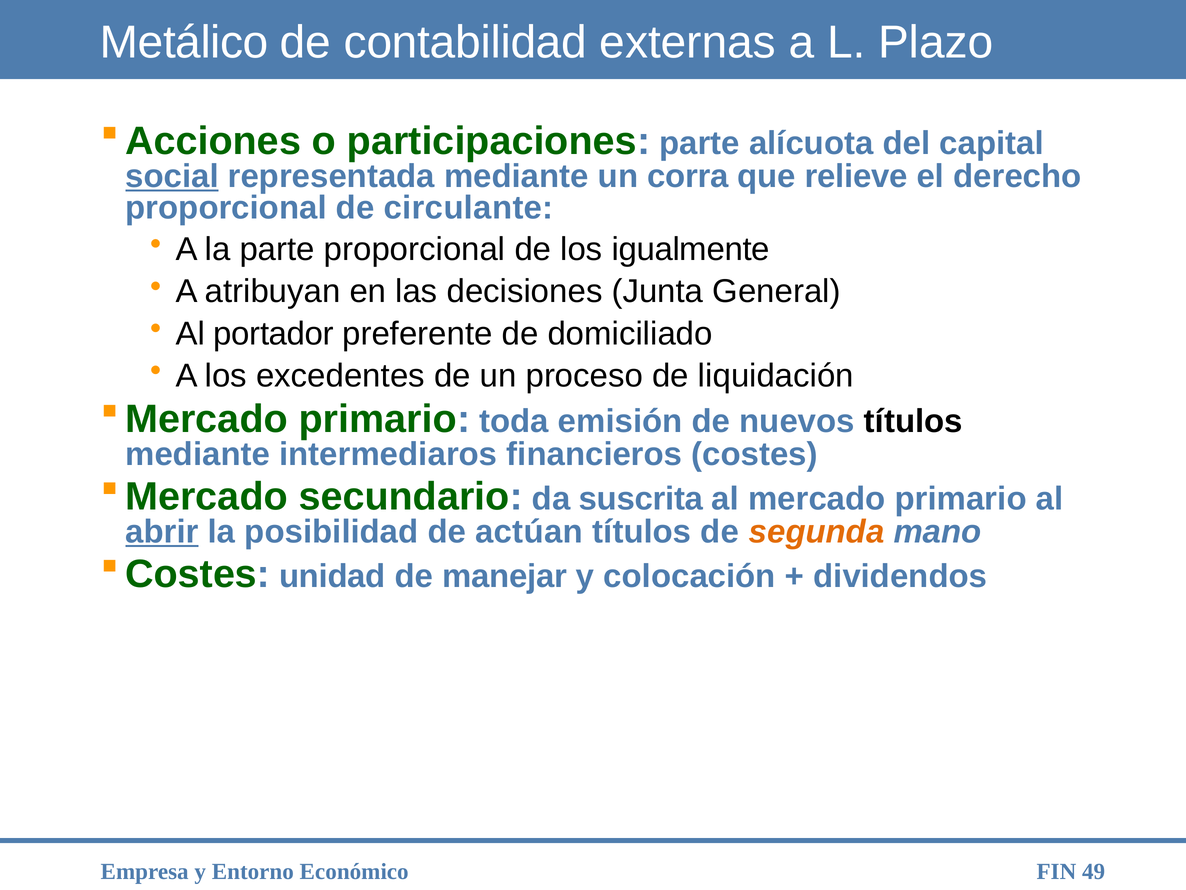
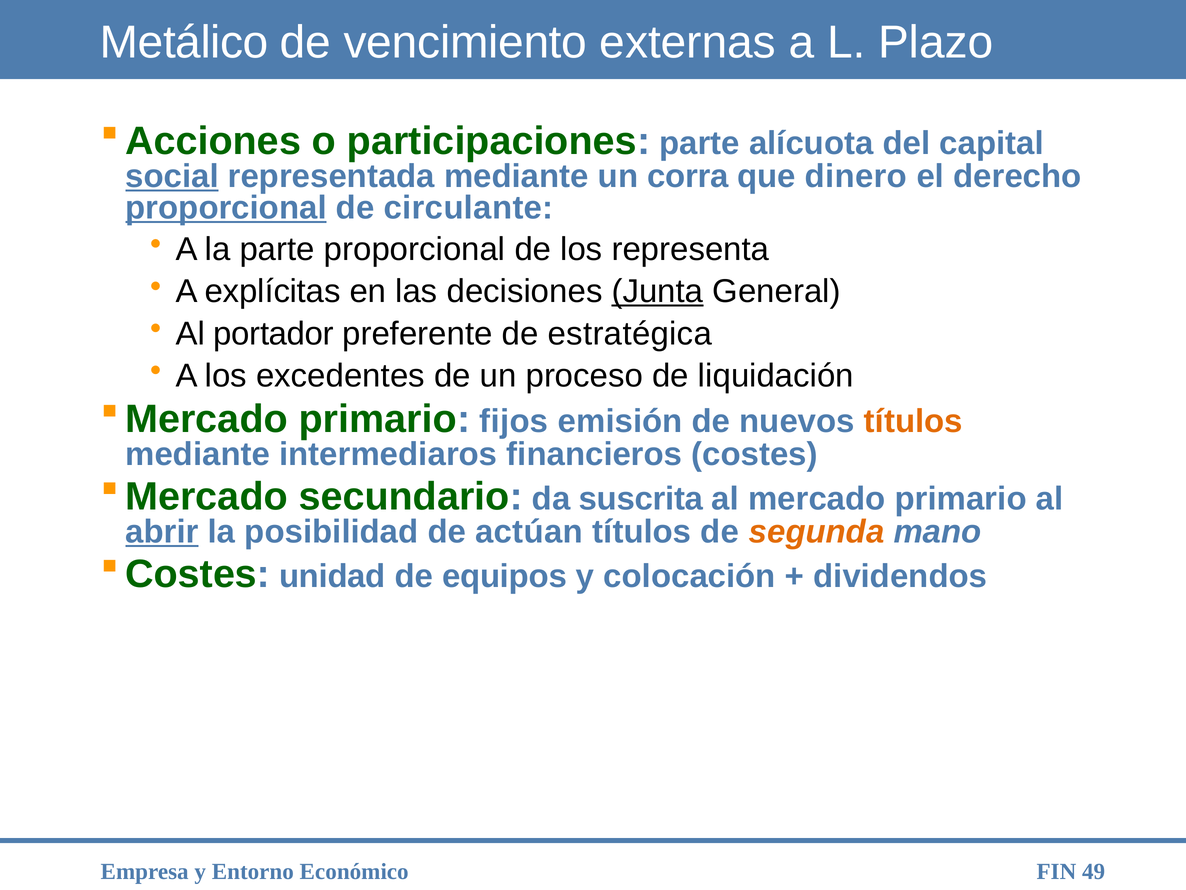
contabilidad: contabilidad -> vencimiento
relieve: relieve -> dinero
proporcional at (226, 208) underline: none -> present
igualmente: igualmente -> representa
atribuyan: atribuyan -> explícitas
Junta underline: none -> present
domiciliado: domiciliado -> estratégica
toda: toda -> fijos
títulos at (913, 421) colour: black -> orange
manejar: manejar -> equipos
